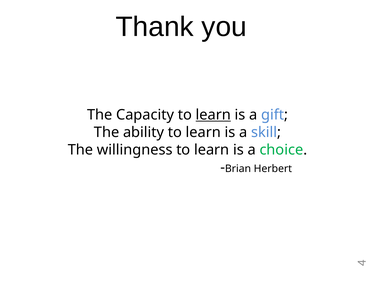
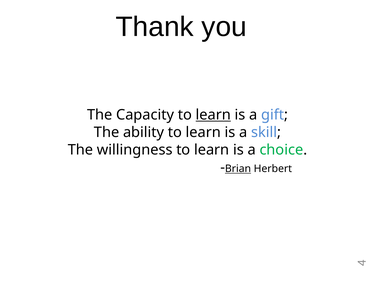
Brian underline: none -> present
